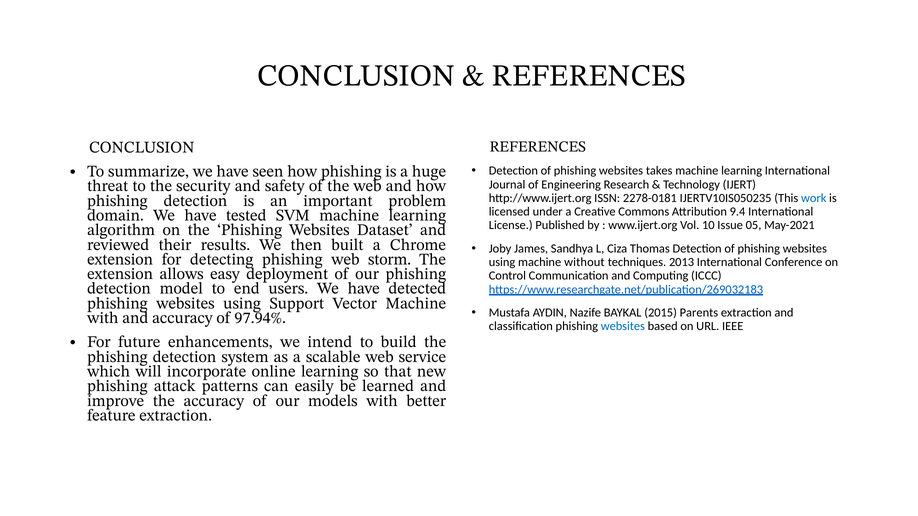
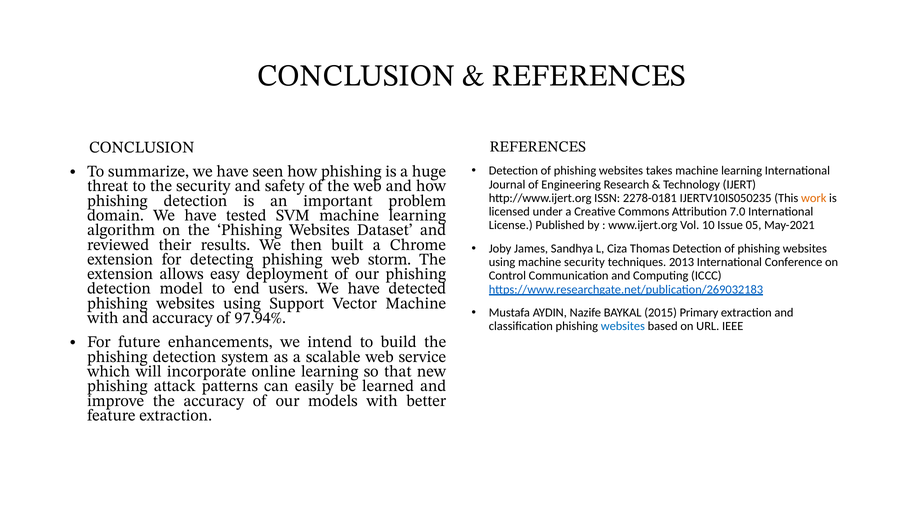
work colour: blue -> orange
9.4: 9.4 -> 7.0
machine without: without -> security
Parents: Parents -> Primary
